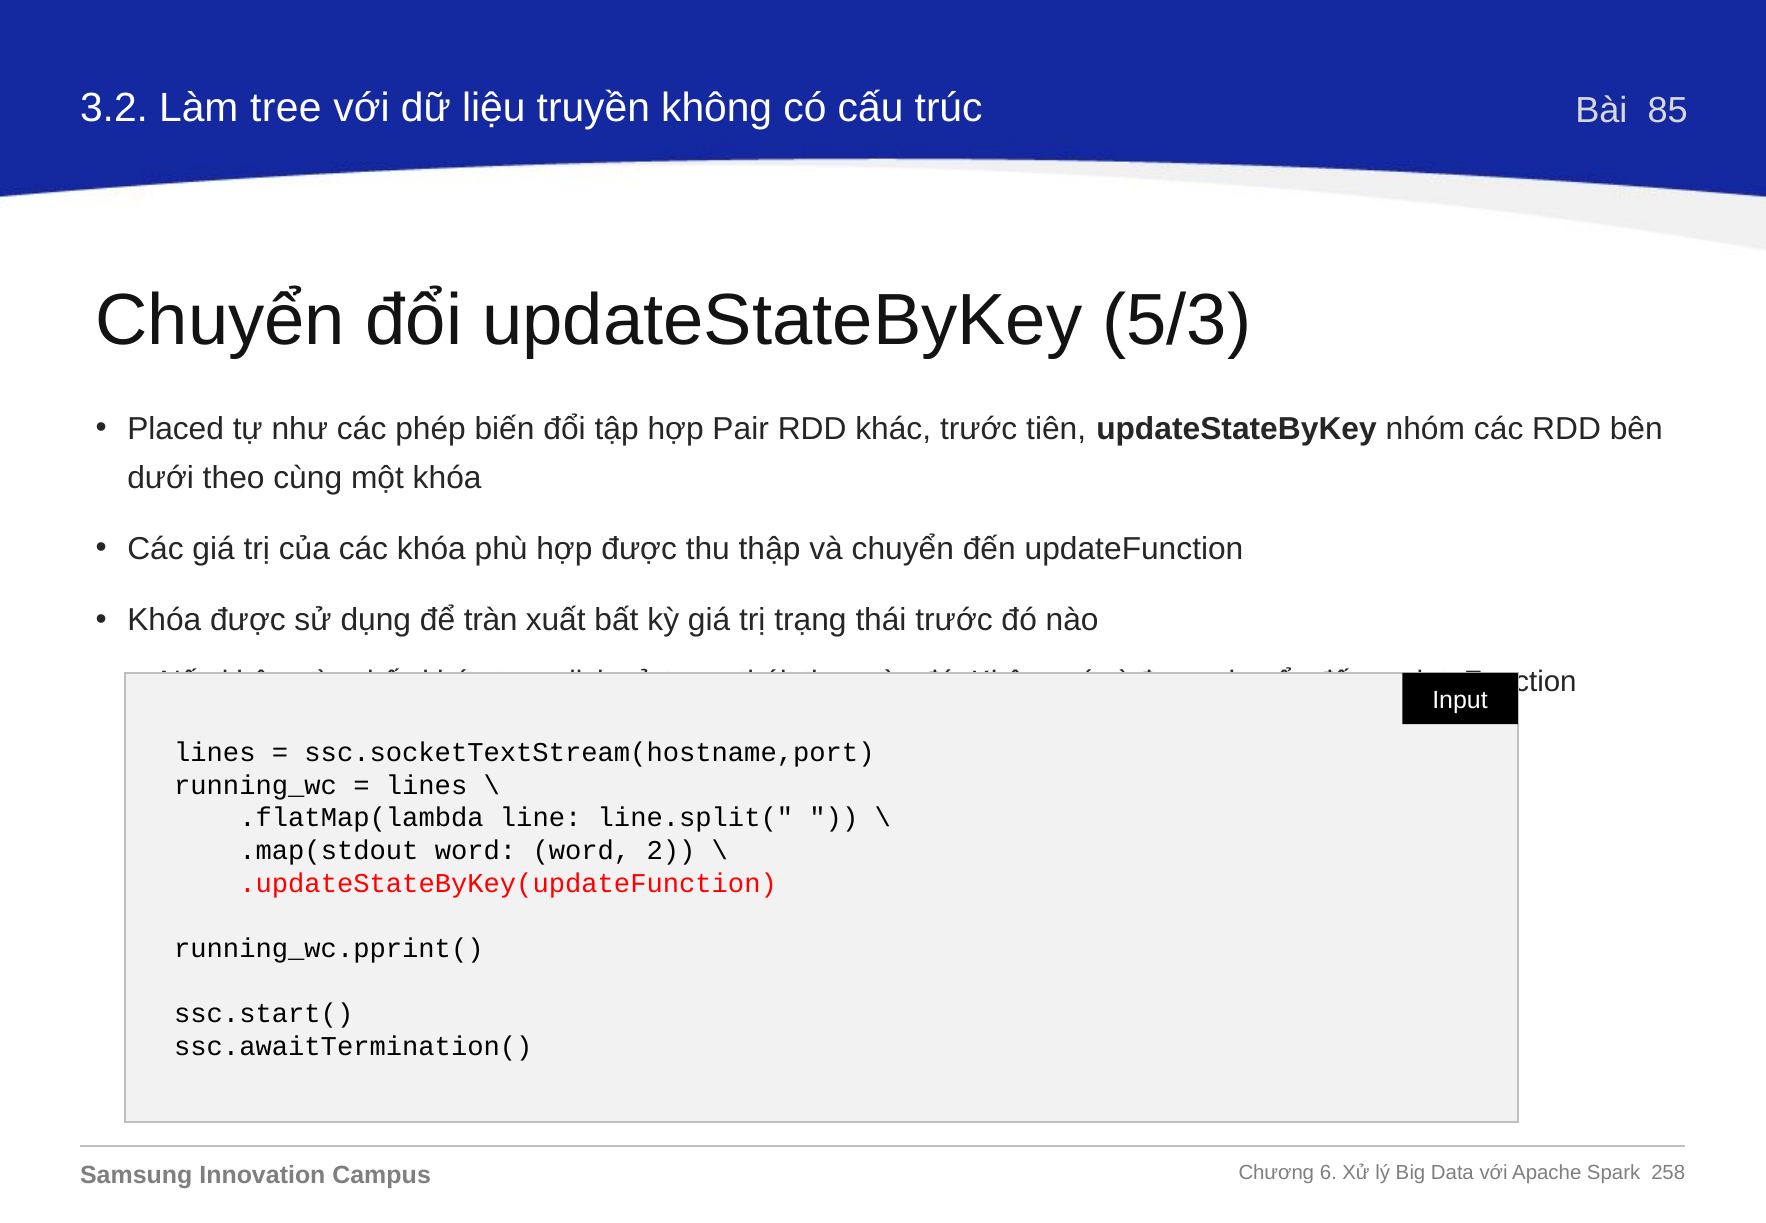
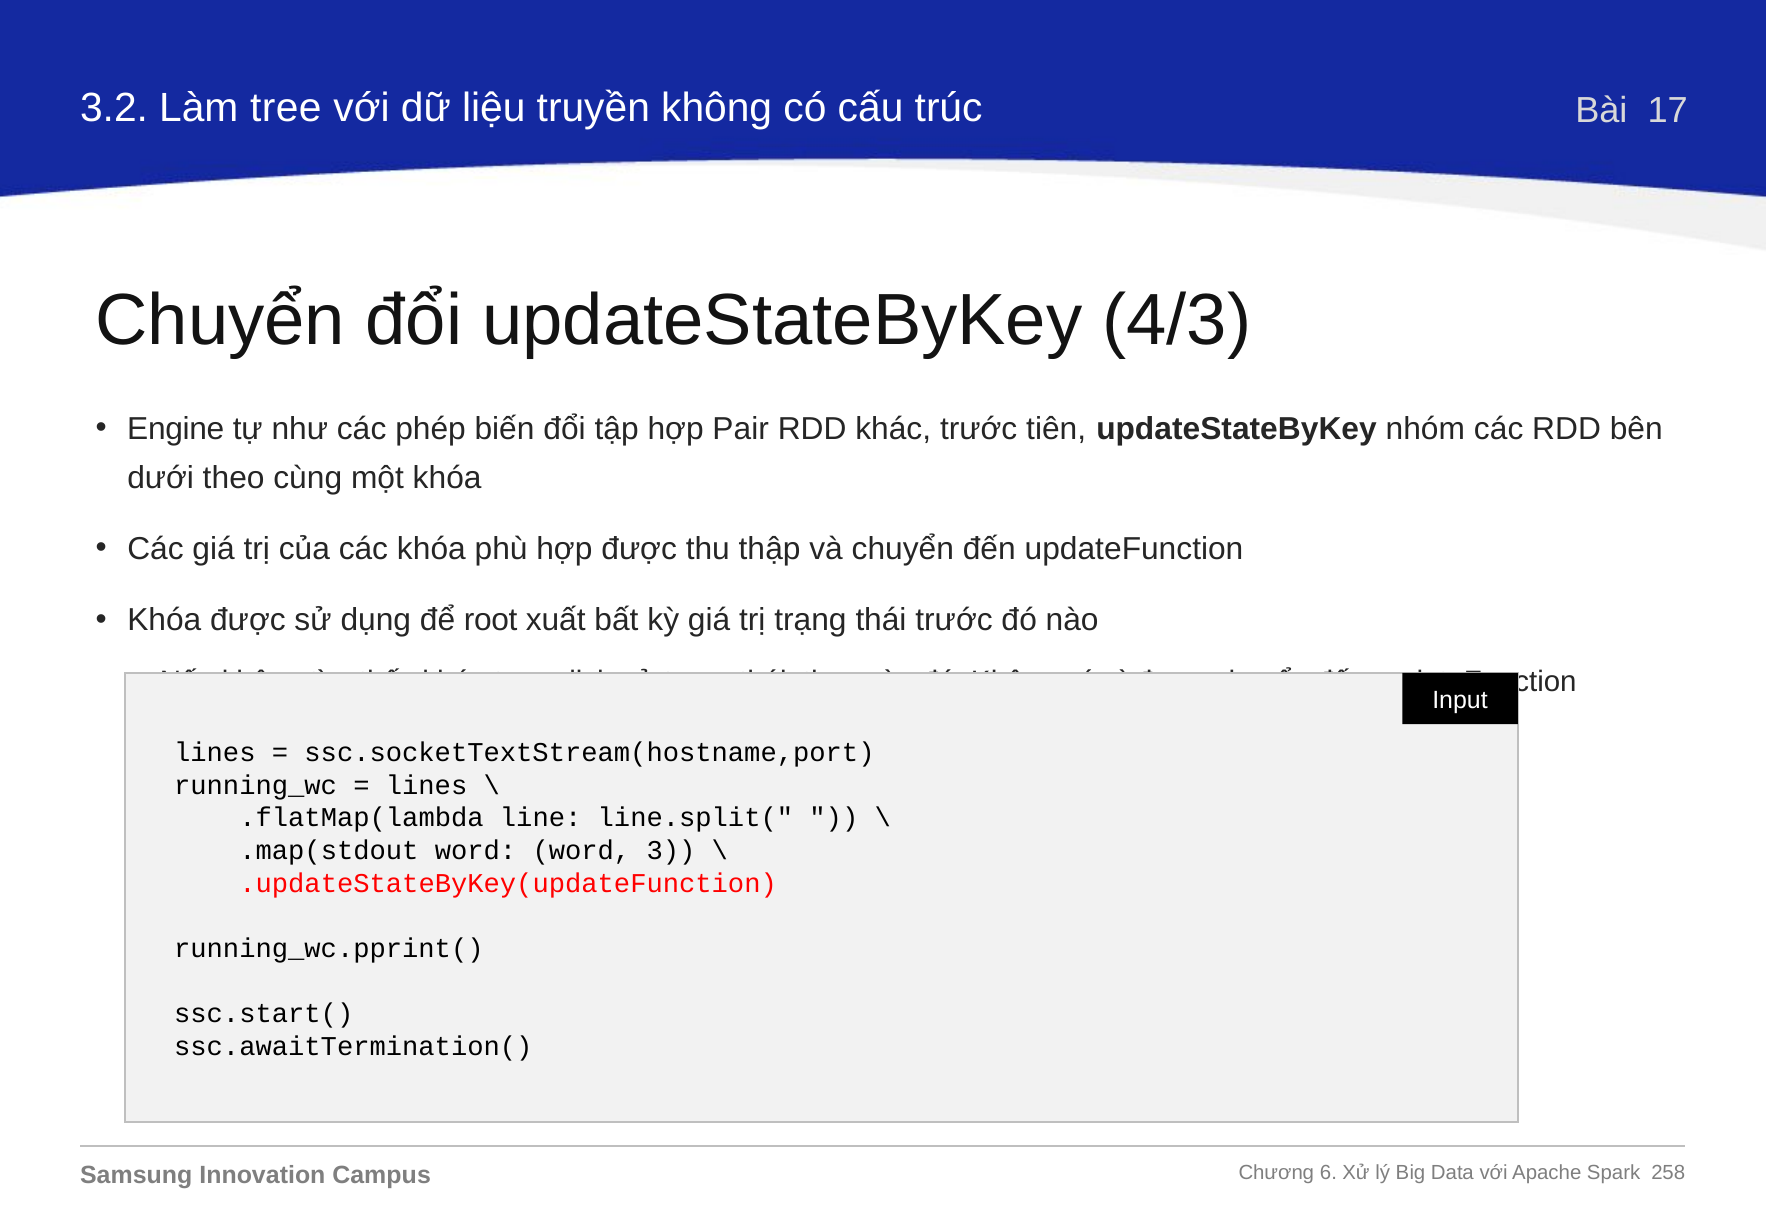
85: 85 -> 17
5/3: 5/3 -> 4/3
Placed: Placed -> Engine
tràn: tràn -> root
2: 2 -> 3
